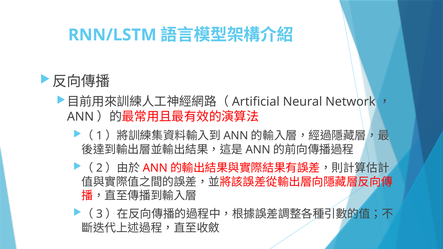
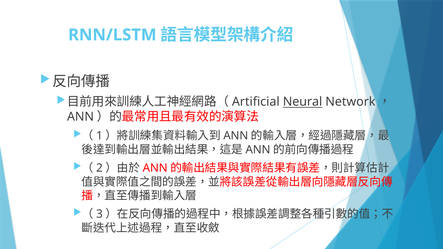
Neural underline: none -> present
